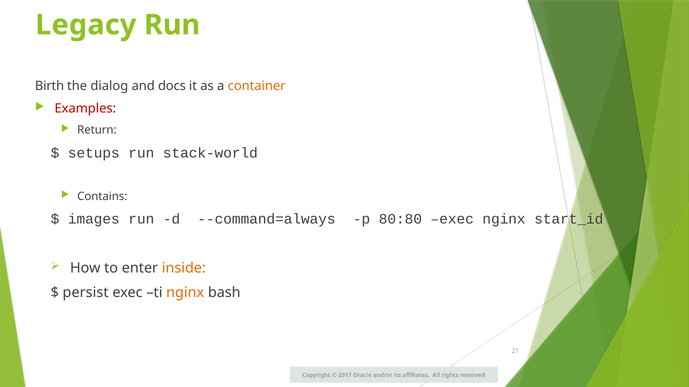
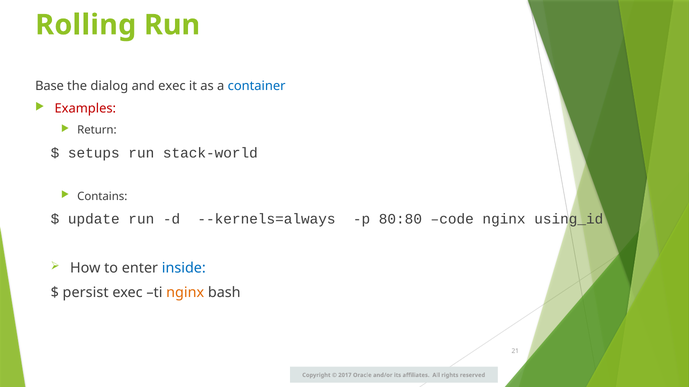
Legacy: Legacy -> Rolling
Birth: Birth -> Base
and docs: docs -> exec
container colour: orange -> blue
images: images -> update
--command=always: --command=always -> --kernels=always
80:80 exec: exec -> code
start_id: start_id -> using_id
inside colour: orange -> blue
